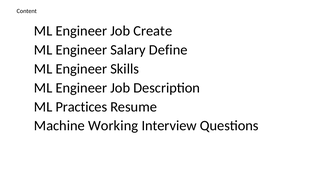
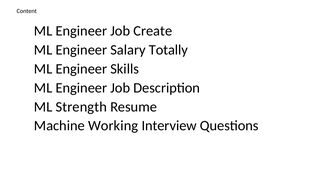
Define: Define -> Totally
Practices: Practices -> Strength
